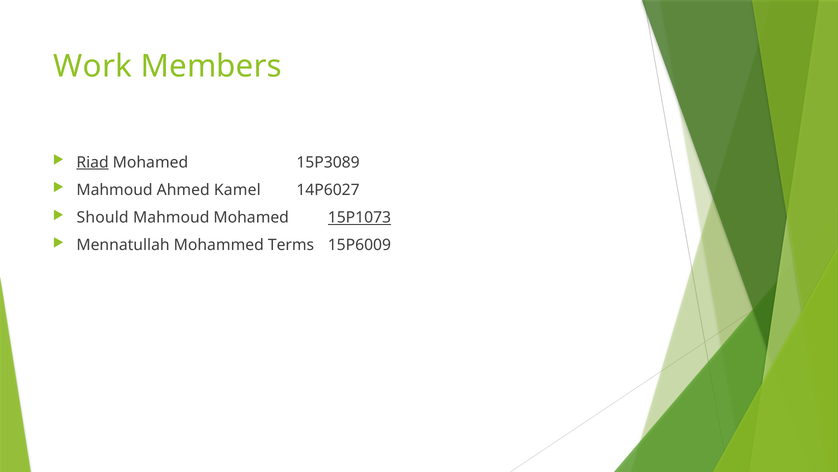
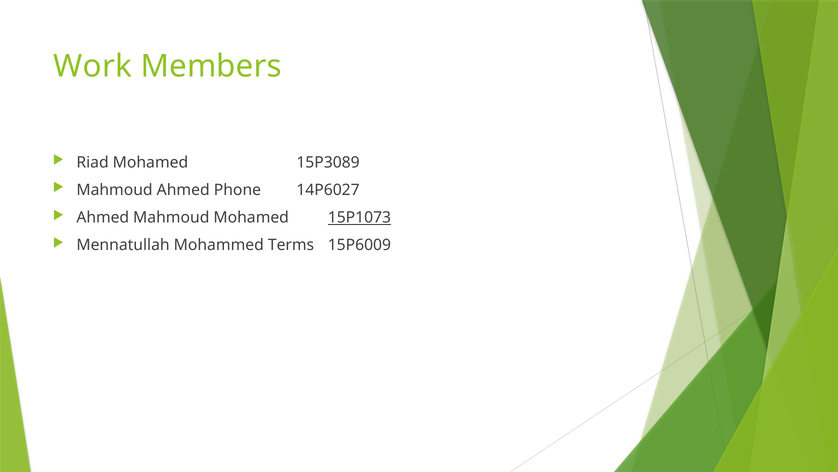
Riad underline: present -> none
Kamel: Kamel -> Phone
Should at (103, 217): Should -> Ahmed
